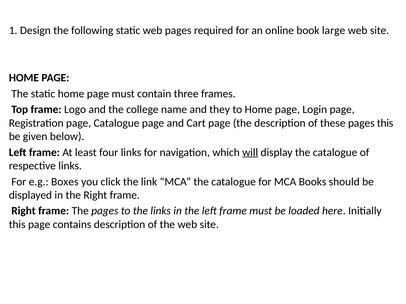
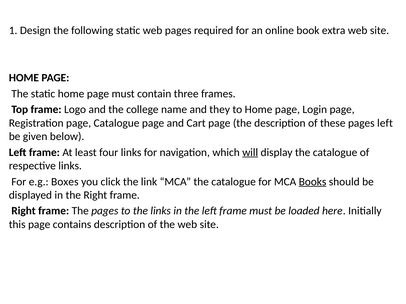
large: large -> extra
pages this: this -> left
Books underline: none -> present
